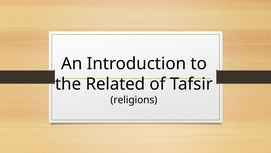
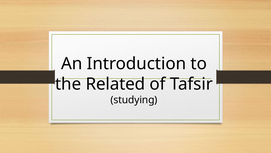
religions: religions -> studying
